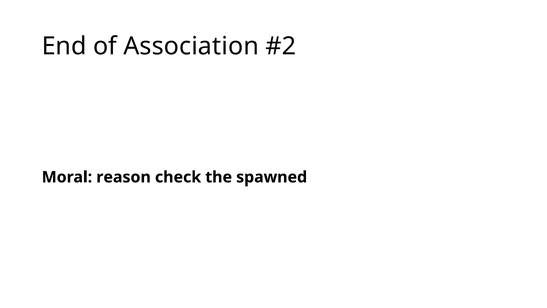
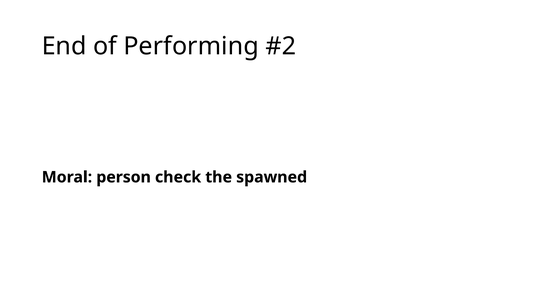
Association: Association -> Performing
reason: reason -> person
